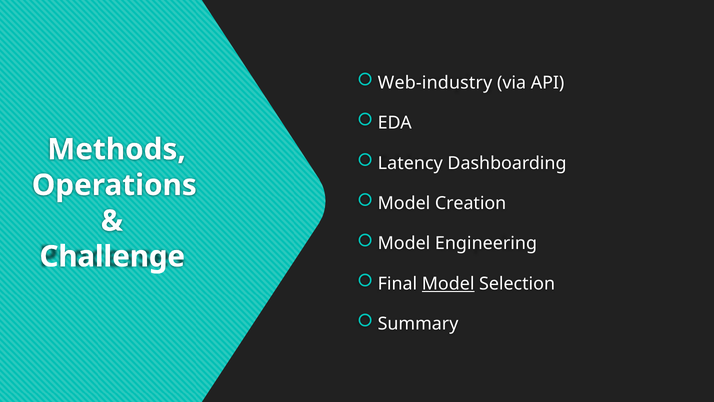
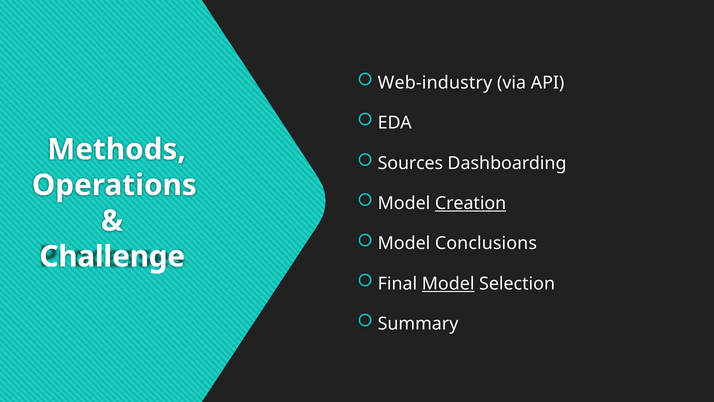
Latency: Latency -> Sources
Creation underline: none -> present
Engineering: Engineering -> Conclusions
